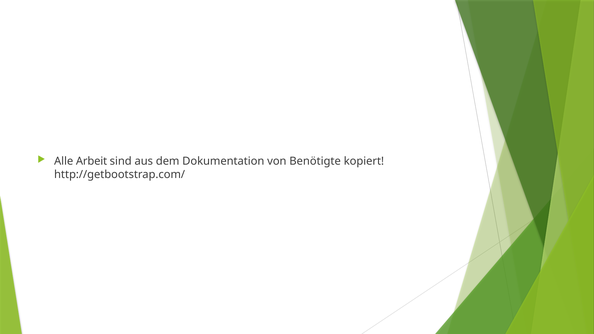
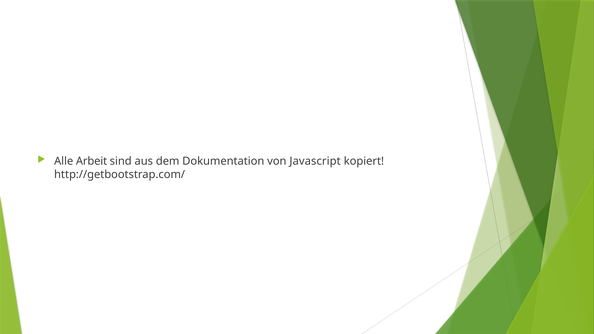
Benötigte: Benötigte -> Javascript
